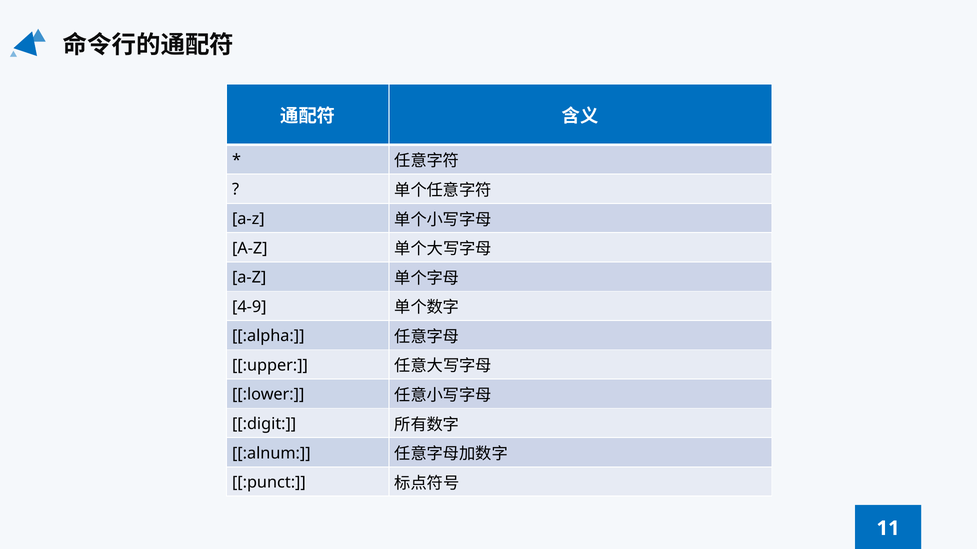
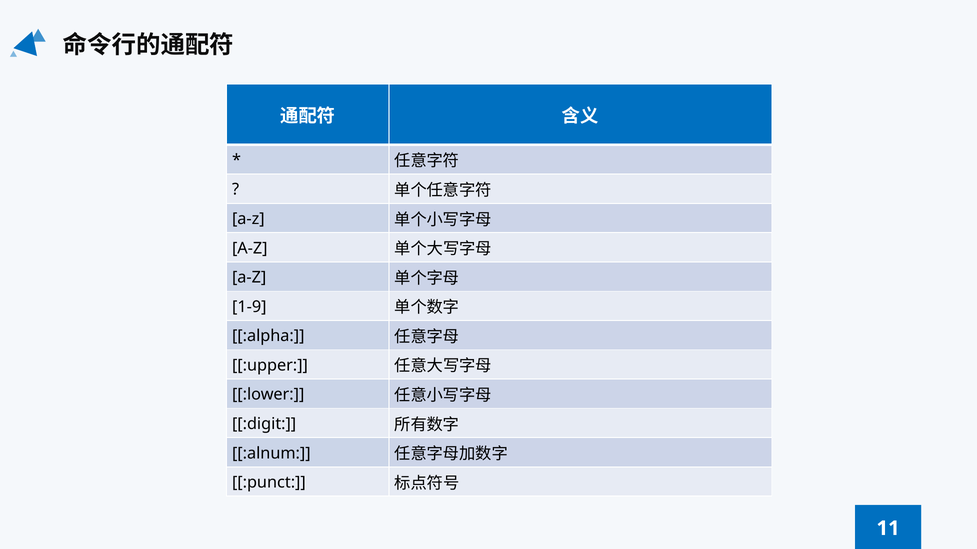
4-9: 4-9 -> 1-9
